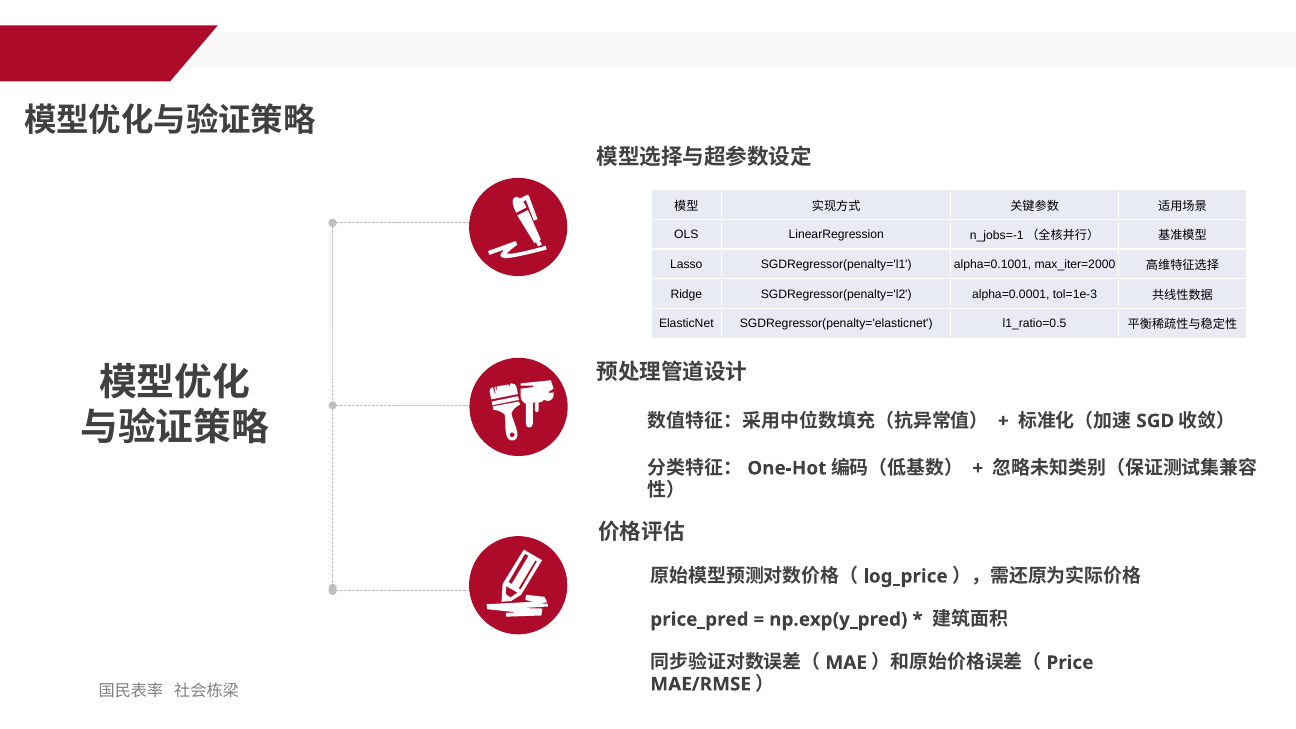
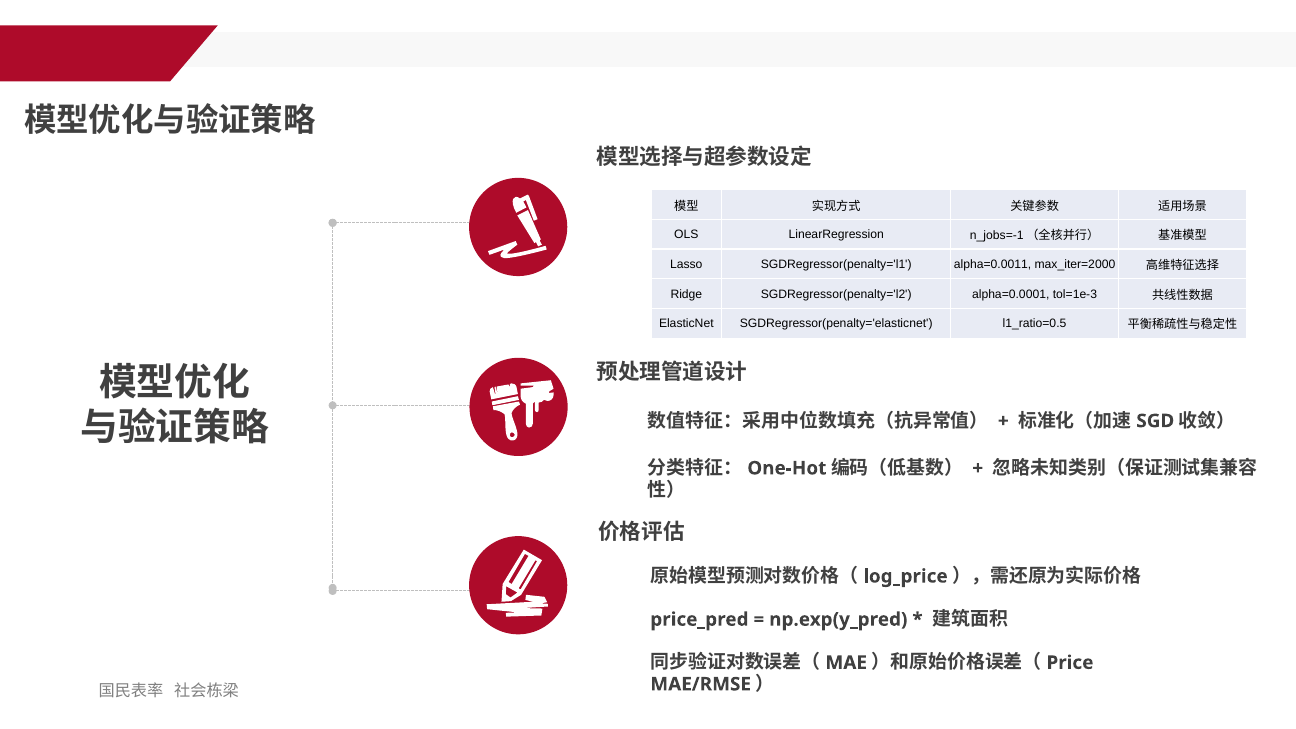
alpha=0.1001: alpha=0.1001 -> alpha=0.0011
